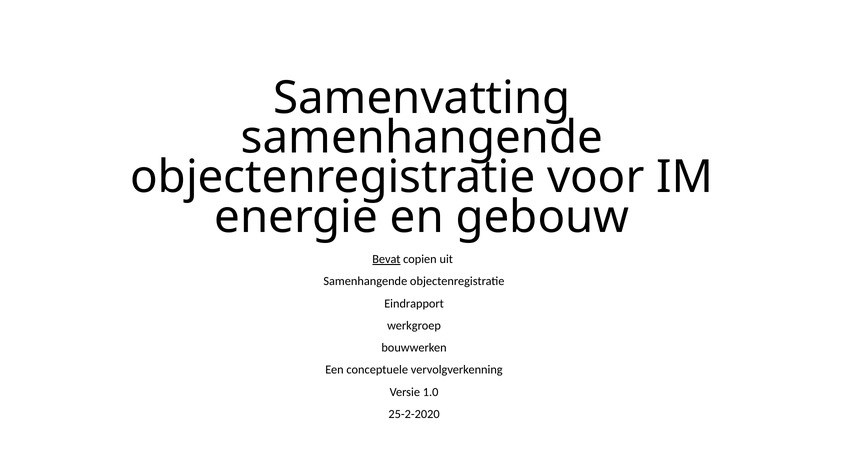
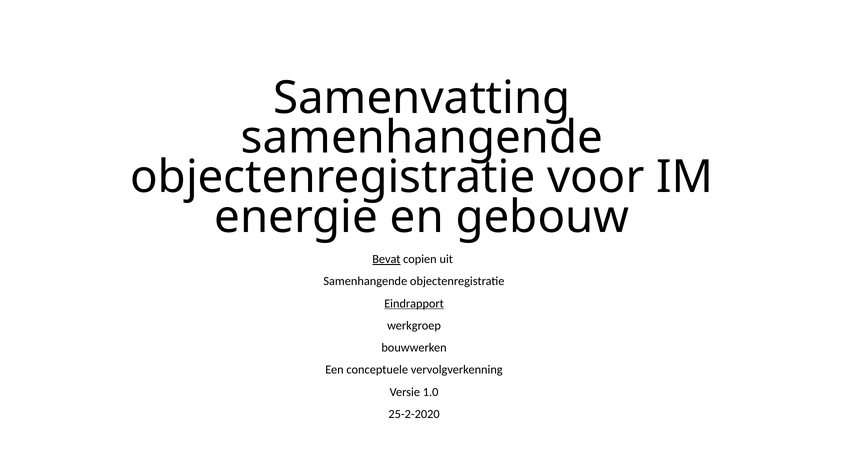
Eindrapport underline: none -> present
